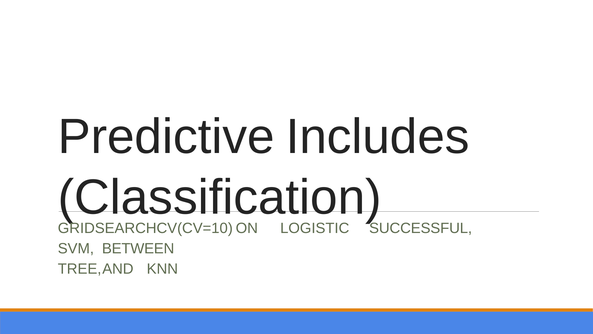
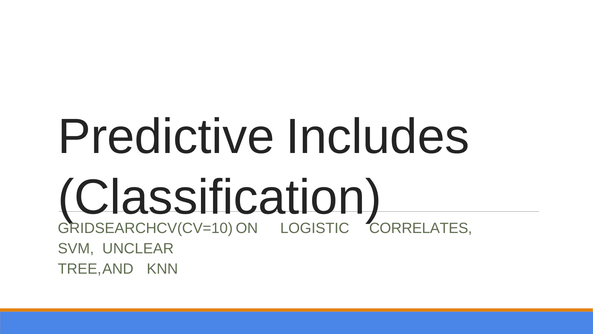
SUCCESSFUL: SUCCESSFUL -> CORRELATES
BETWEEN: BETWEEN -> UNCLEAR
